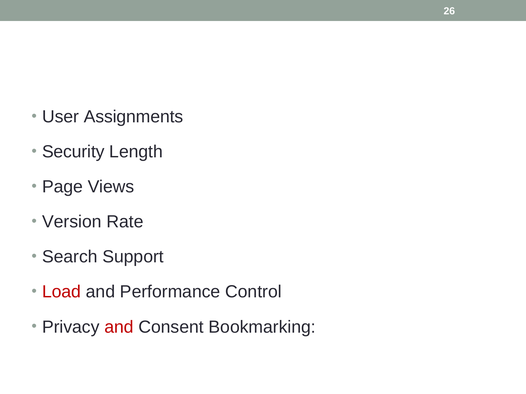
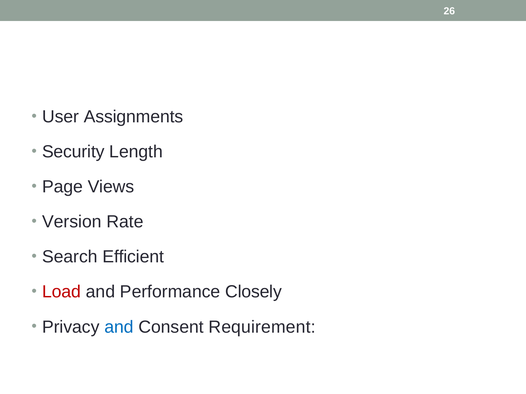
Support: Support -> Efficient
Control: Control -> Closely
and at (119, 327) colour: red -> blue
Bookmarking: Bookmarking -> Requirement
